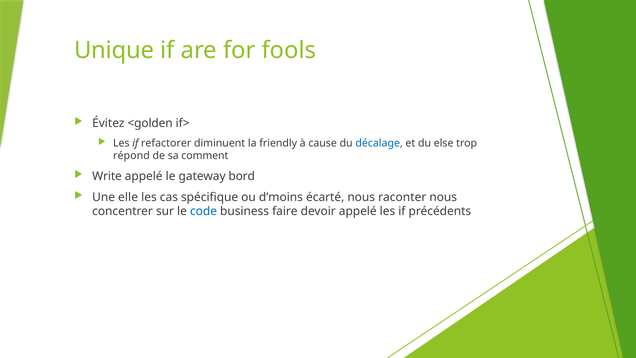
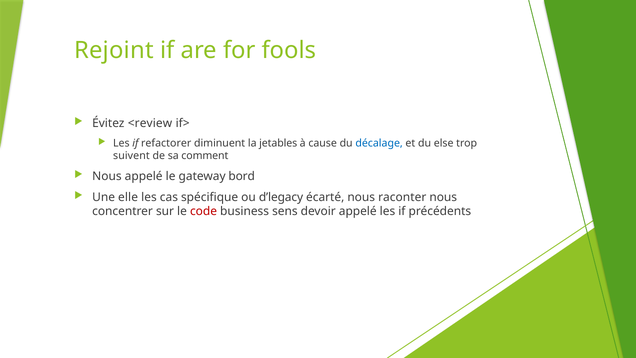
Unique: Unique -> Rejoint
<golden: <golden -> <review
friendly: friendly -> jetables
répond: répond -> suivent
Write at (107, 176): Write -> Nous
d’moins: d’moins -> d’legacy
code colour: blue -> red
faire: faire -> sens
